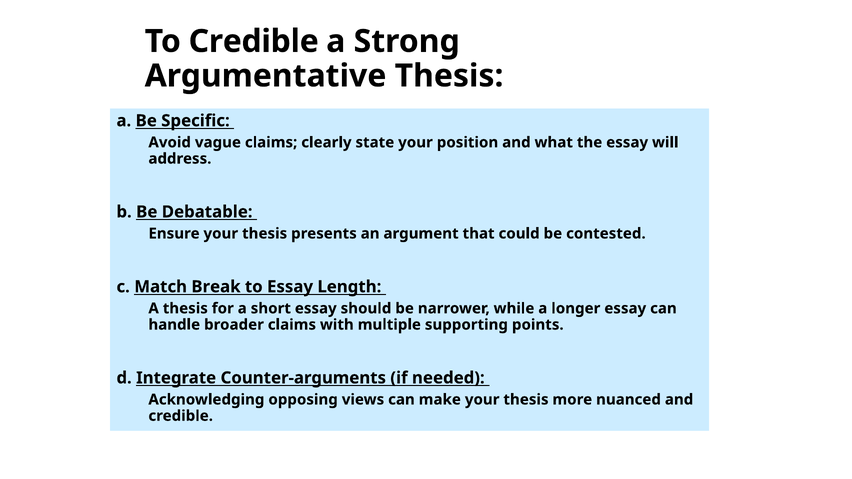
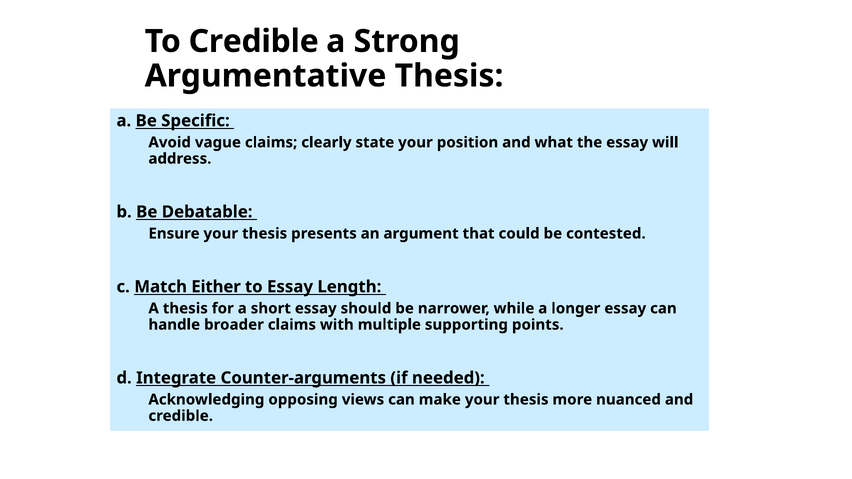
Break: Break -> Either
